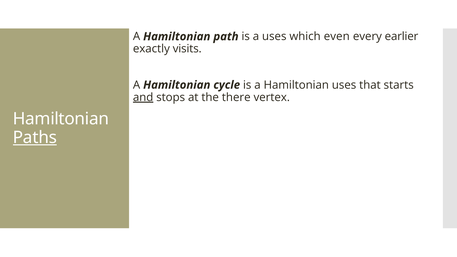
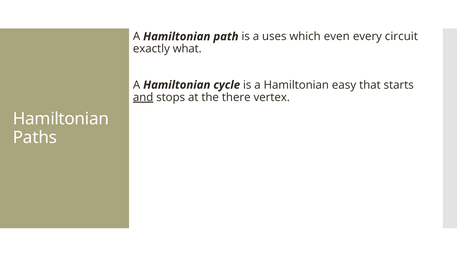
earlier: earlier -> circuit
visits: visits -> what
Hamiltonian uses: uses -> easy
Paths underline: present -> none
